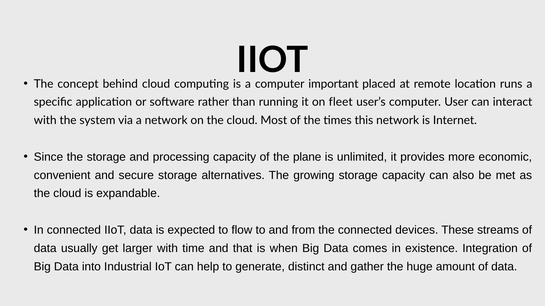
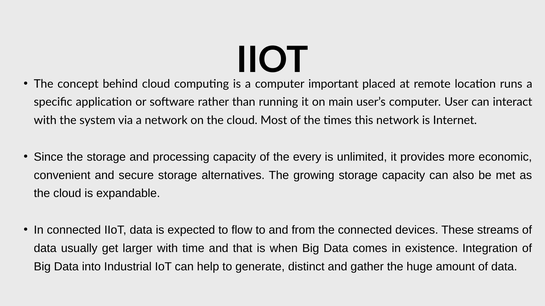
fleet: fleet -> main
plane: plane -> every
